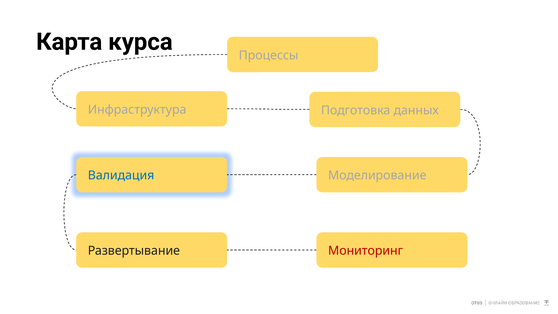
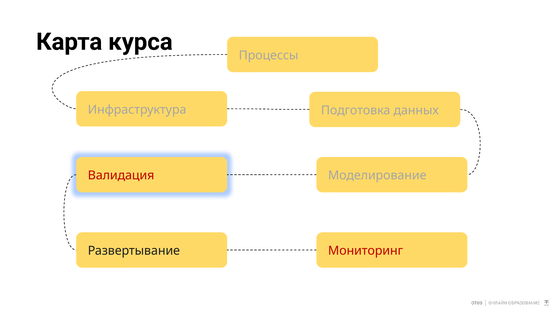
Валидация colour: blue -> red
